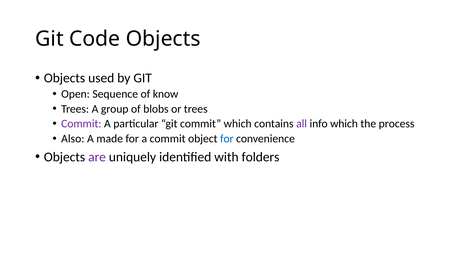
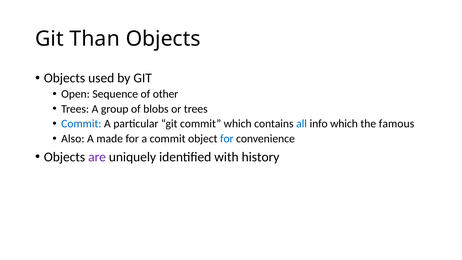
Code: Code -> Than
know: know -> other
Commit at (81, 124) colour: purple -> blue
all colour: purple -> blue
process: process -> famous
folders: folders -> history
